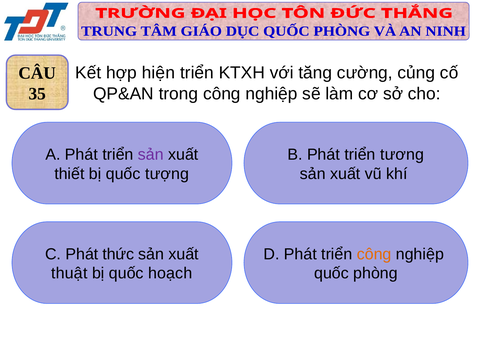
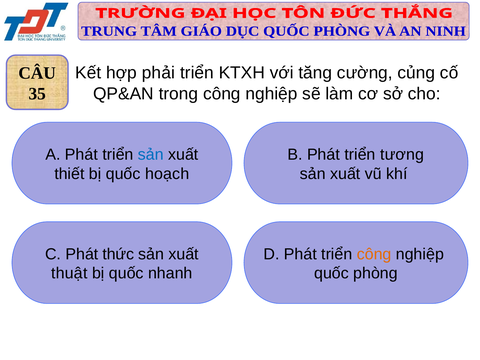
hiện: hiện -> phải
sản at (151, 155) colour: purple -> blue
tượng: tượng -> hoạch
hoạch: hoạch -> nhanh
